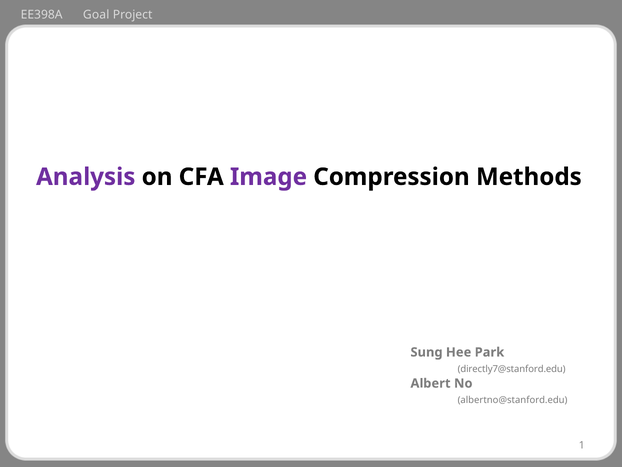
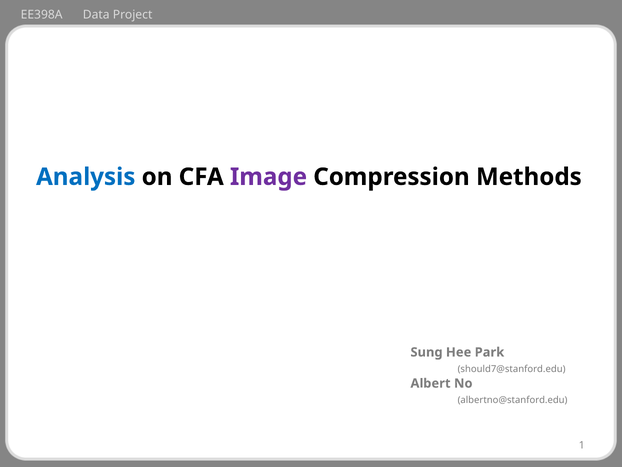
Goal: Goal -> Data
Analysis colour: purple -> blue
directly7@stanford.edu: directly7@stanford.edu -> should7@stanford.edu
